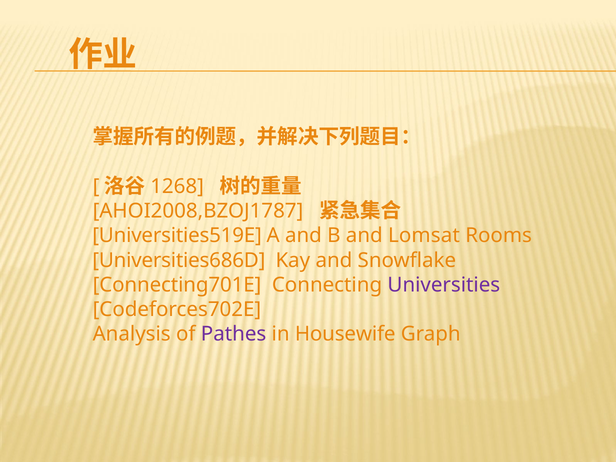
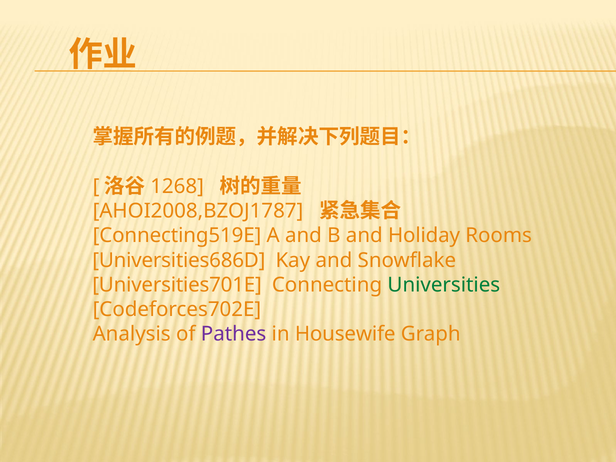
Universities519E: Universities519E -> Connecting519E
Lomsat: Lomsat -> Holiday
Connecting701E: Connecting701E -> Universities701E
Universities colour: purple -> green
